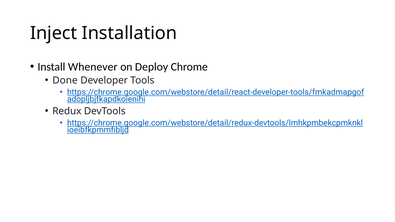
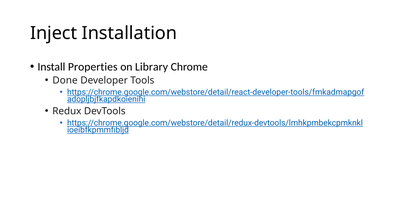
Whenever: Whenever -> Properties
Deploy: Deploy -> Library
